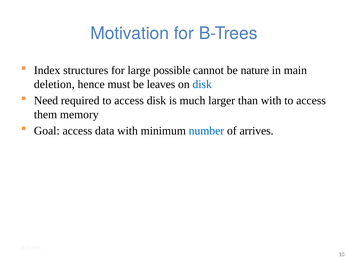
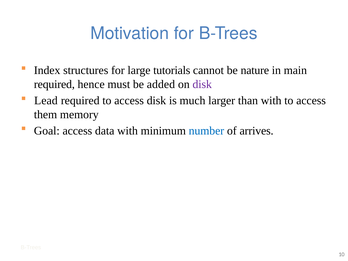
possible: possible -> tutorials
deletion at (54, 84): deletion -> required
leaves: leaves -> added
disk at (202, 84) colour: blue -> purple
Need: Need -> Lead
